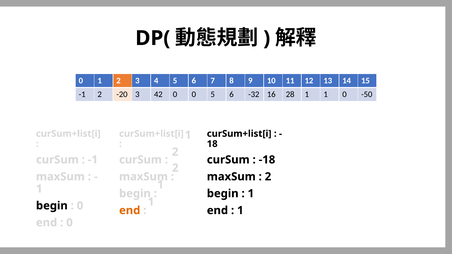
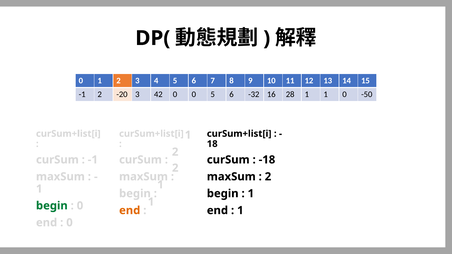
begin at (52, 206) colour: black -> green
